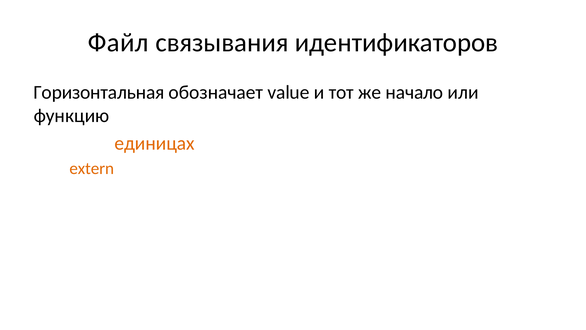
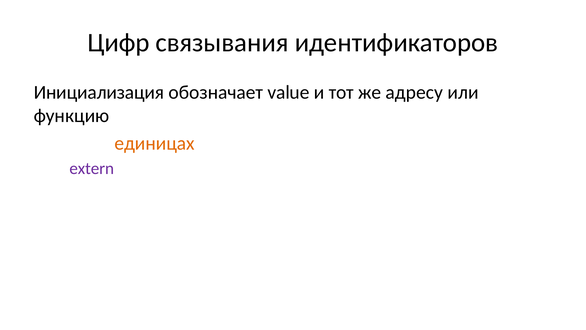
Файл: Файл -> Цифр
Горизонтальная: Горизонтальная -> Инициализация
начало: начало -> адресу
extern colour: orange -> purple
